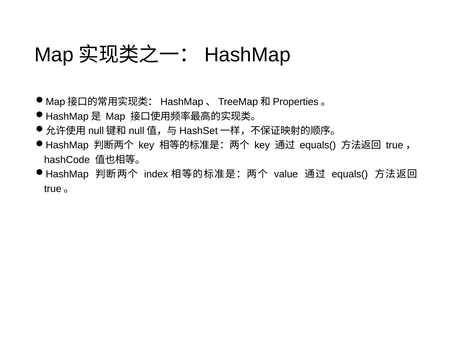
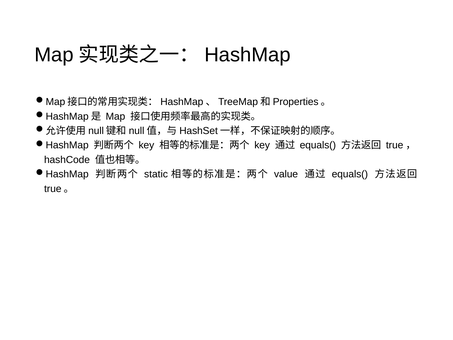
index: index -> static
